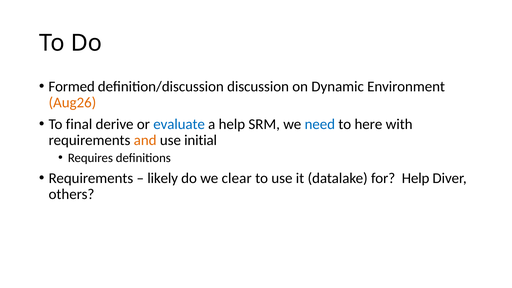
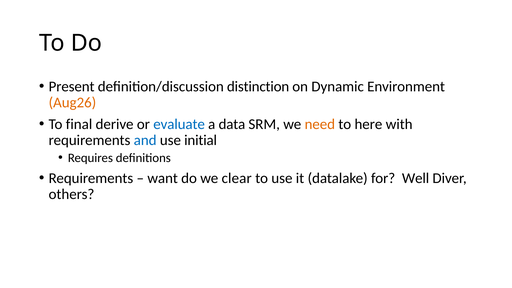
Formed: Formed -> Present
discussion: discussion -> distinction
a help: help -> data
need colour: blue -> orange
and colour: orange -> blue
likely: likely -> want
for Help: Help -> Well
